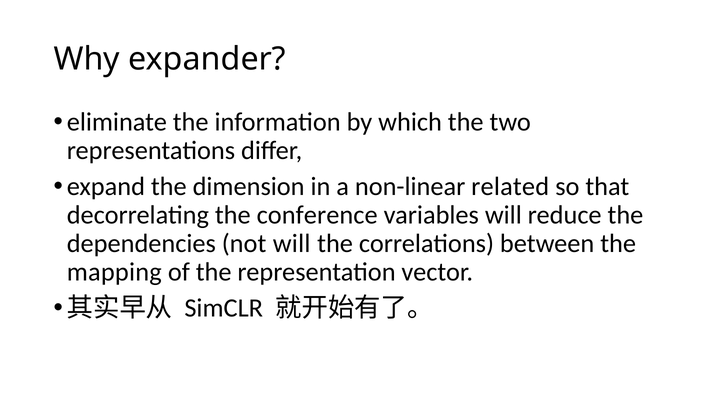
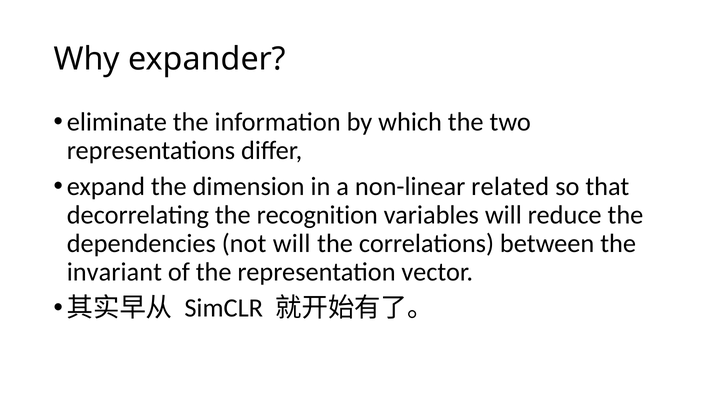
conference: conference -> recognition
mapping: mapping -> invariant
